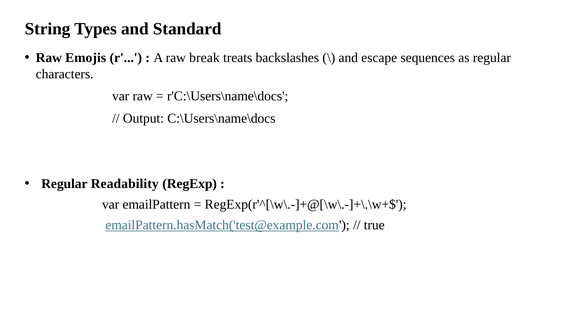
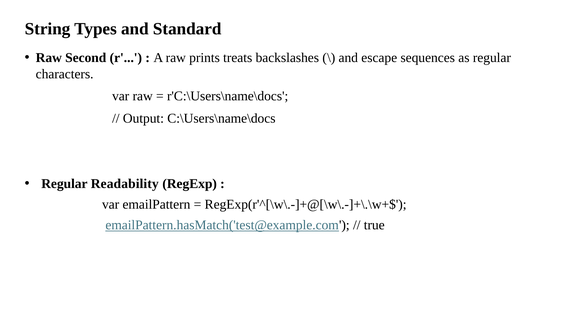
Emojis: Emojis -> Second
break: break -> prints
